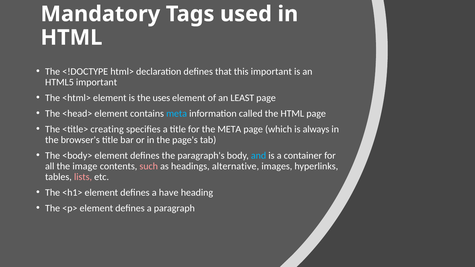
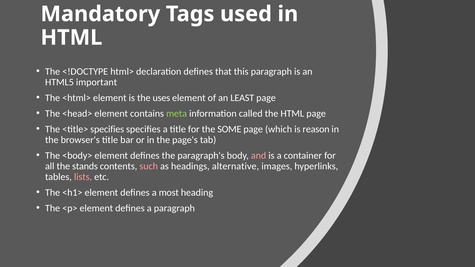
this important: important -> paragraph
meta at (177, 114) colour: light blue -> light green
<title> creating: creating -> specifies
the META: META -> SOME
always: always -> reason
and colour: light blue -> pink
image: image -> stands
have: have -> most
